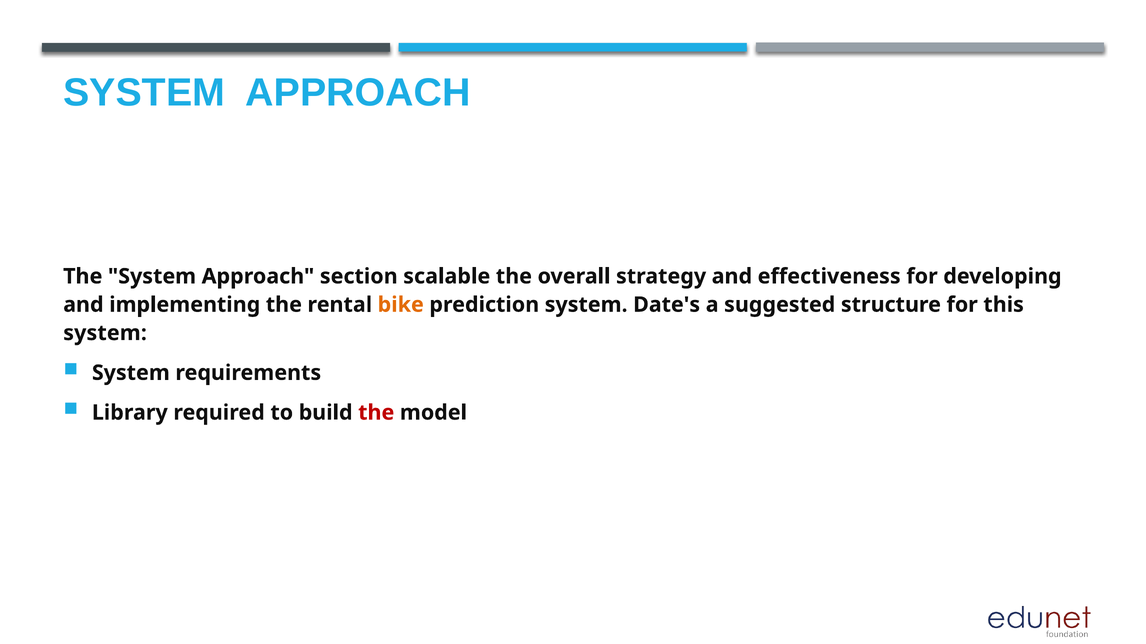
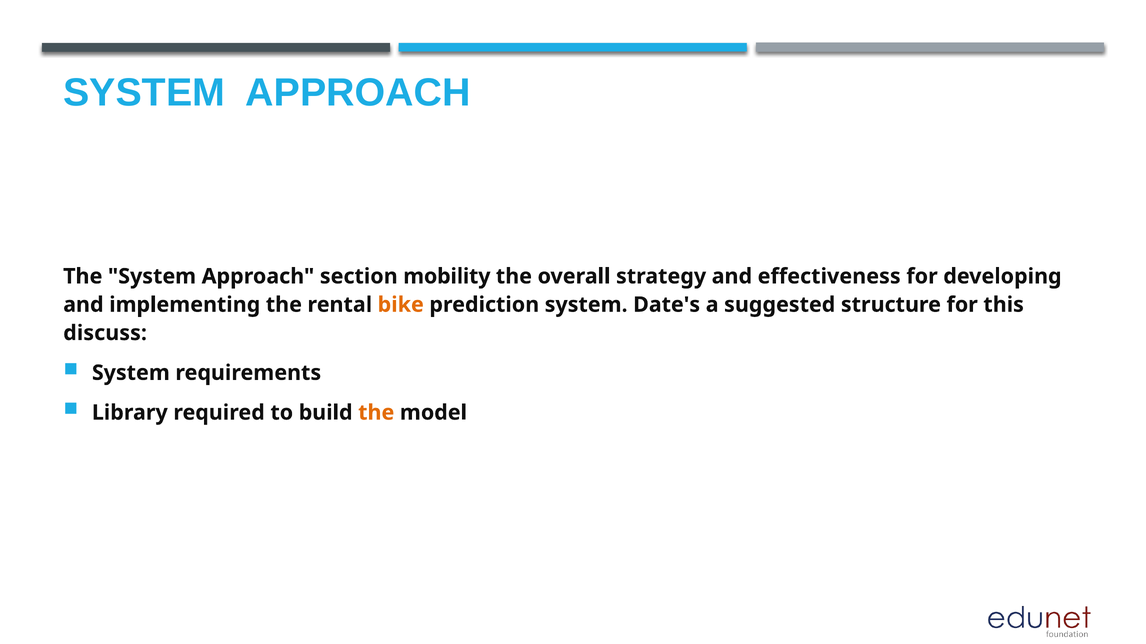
scalable: scalable -> mobility
system at (105, 333): system -> discuss
the at (376, 413) colour: red -> orange
